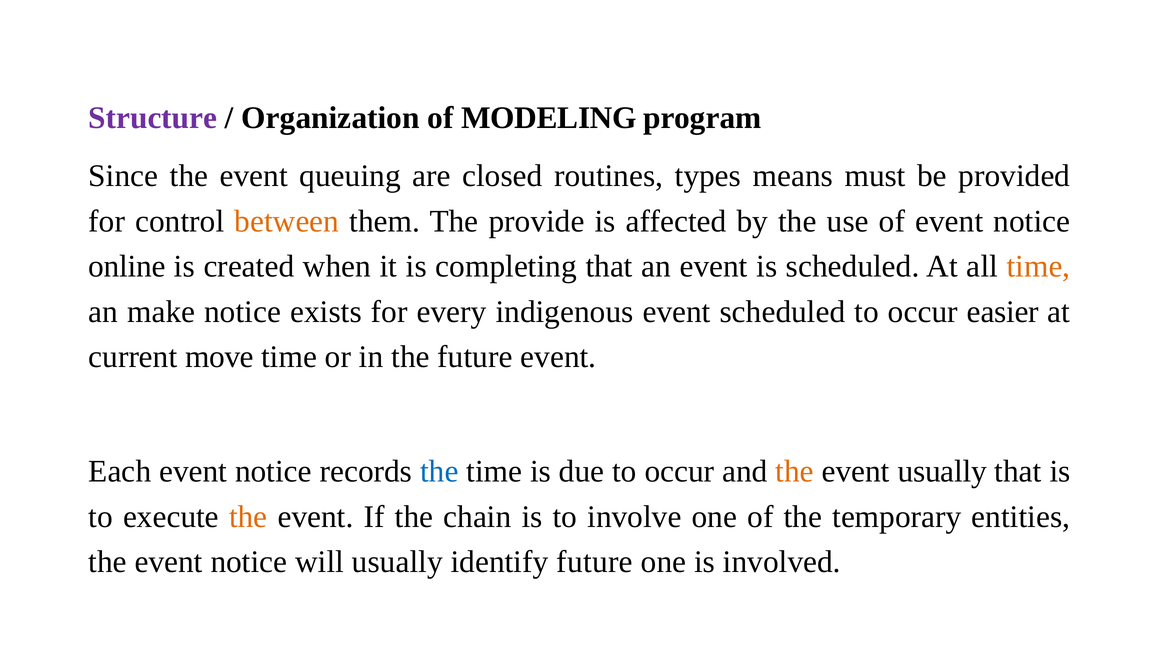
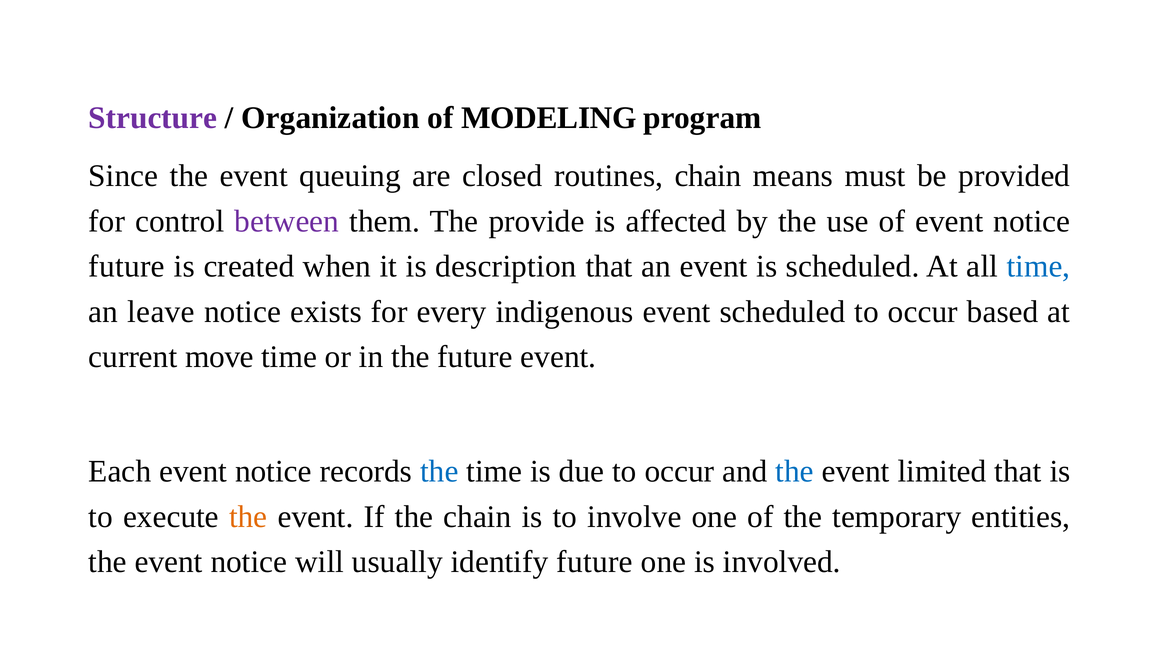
routines types: types -> chain
between colour: orange -> purple
online at (127, 266): online -> future
completing: completing -> description
time at (1038, 266) colour: orange -> blue
make: make -> leave
easier: easier -> based
the at (795, 471) colour: orange -> blue
event usually: usually -> limited
